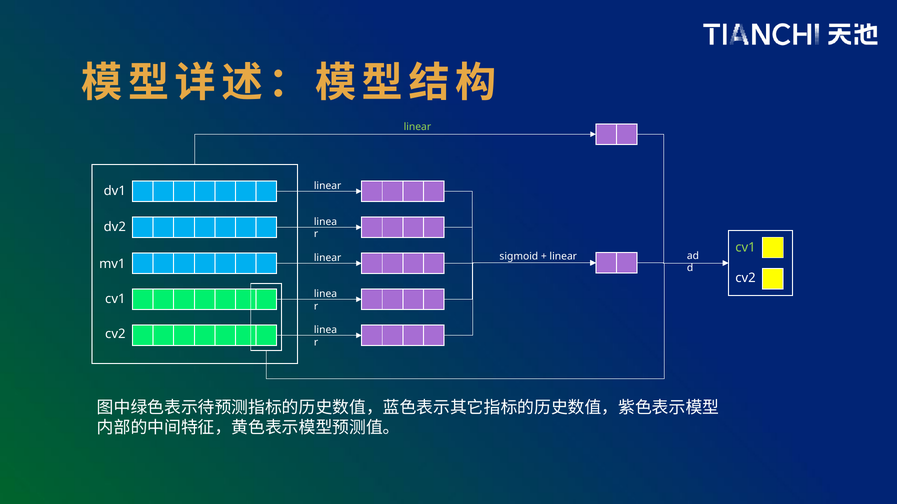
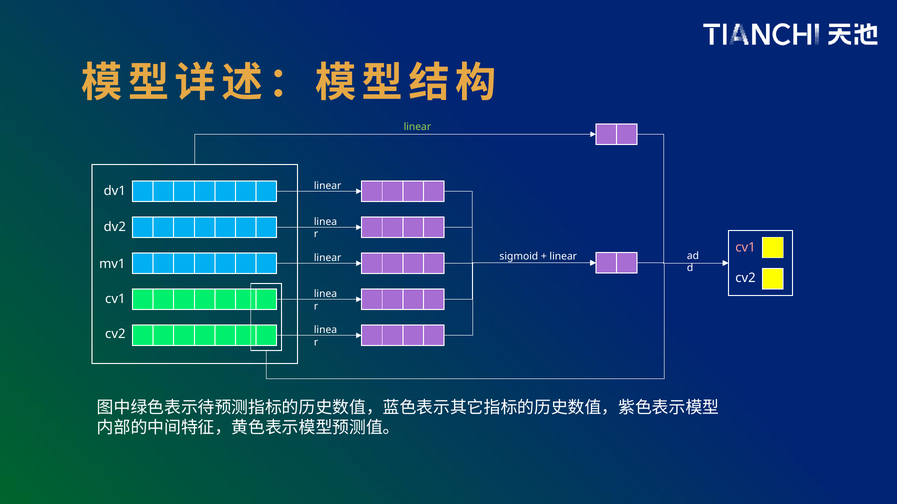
cv1 at (745, 248) colour: light green -> pink
